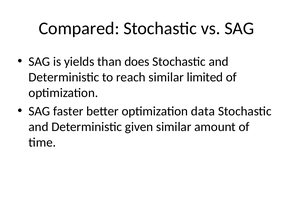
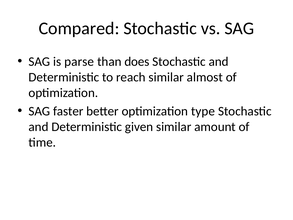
yields: yields -> parse
limited: limited -> almost
data: data -> type
